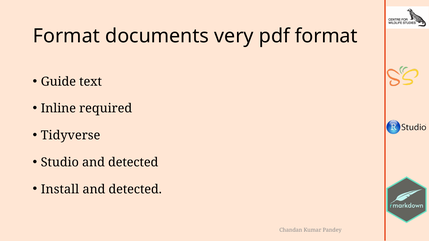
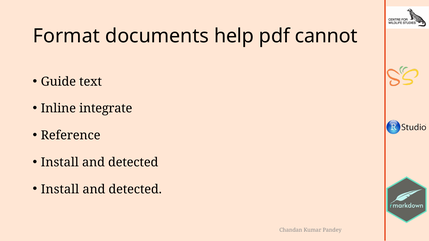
very: very -> help
pdf format: format -> cannot
required: required -> integrate
Tidyverse: Tidyverse -> Reference
Studio at (60, 163): Studio -> Install
